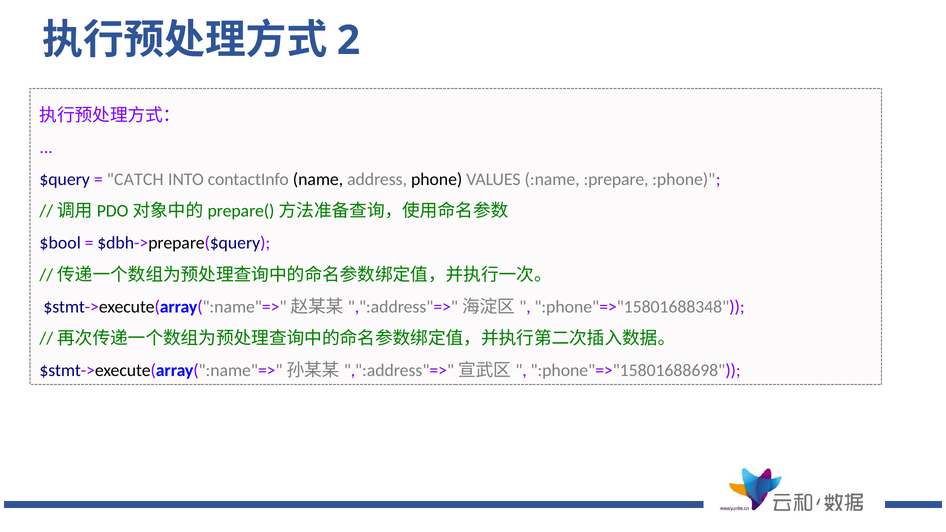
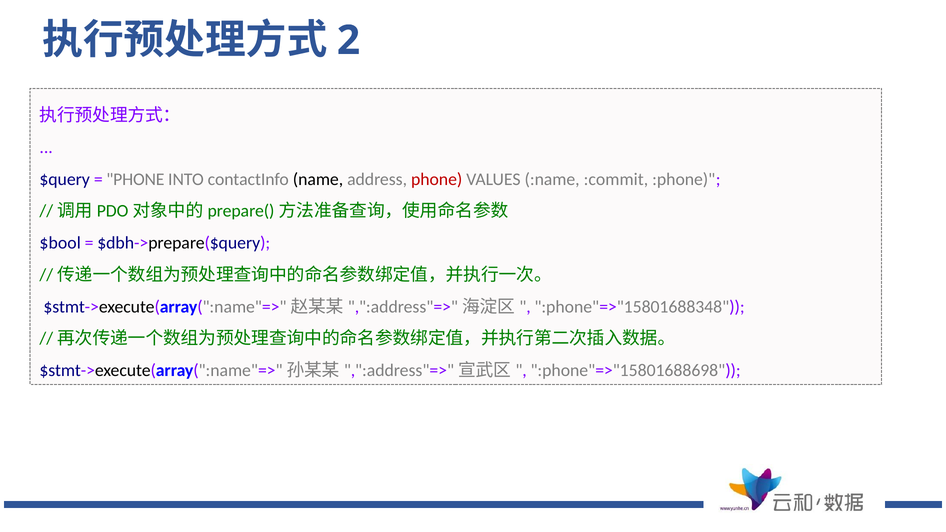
CATCH at (135, 179): CATCH -> PHONE
phone at (437, 179) colour: black -> red
:prepare: :prepare -> :commit
